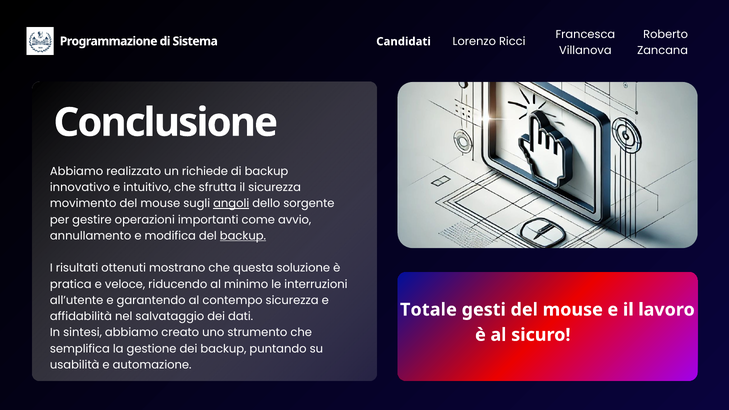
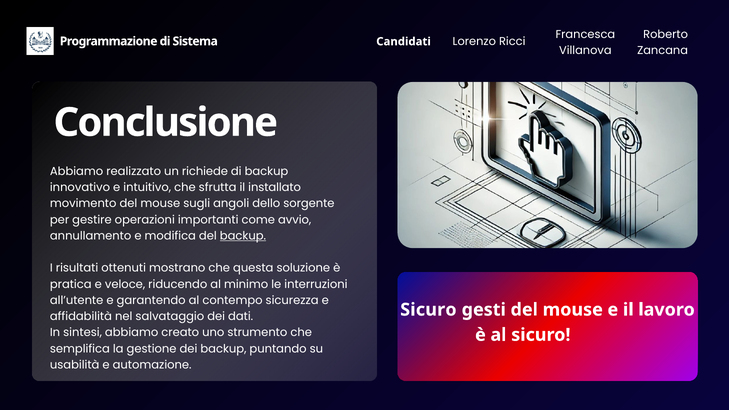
il sicurezza: sicurezza -> installato
angoli underline: present -> none
Totale at (428, 310): Totale -> Sicuro
